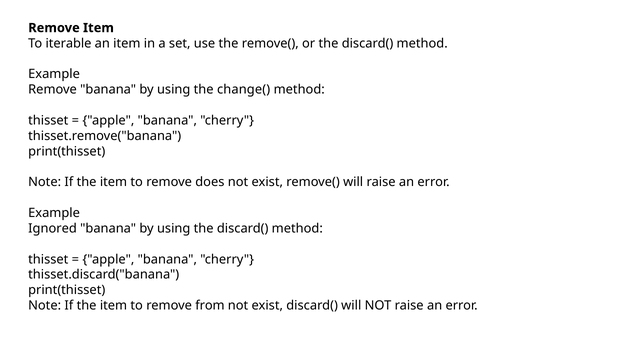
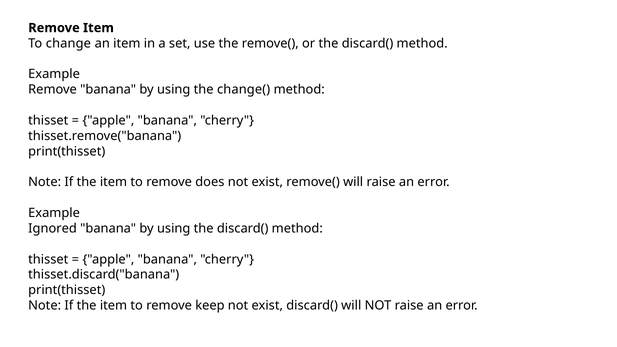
iterable: iterable -> change
from: from -> keep
